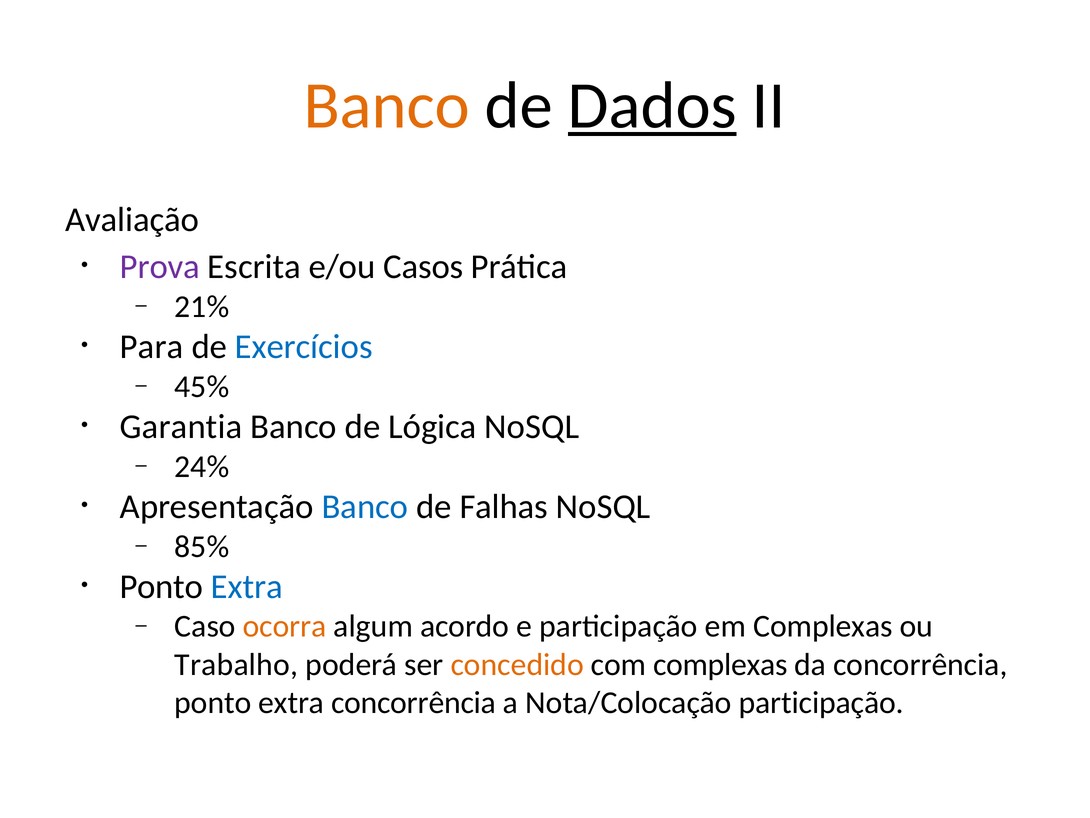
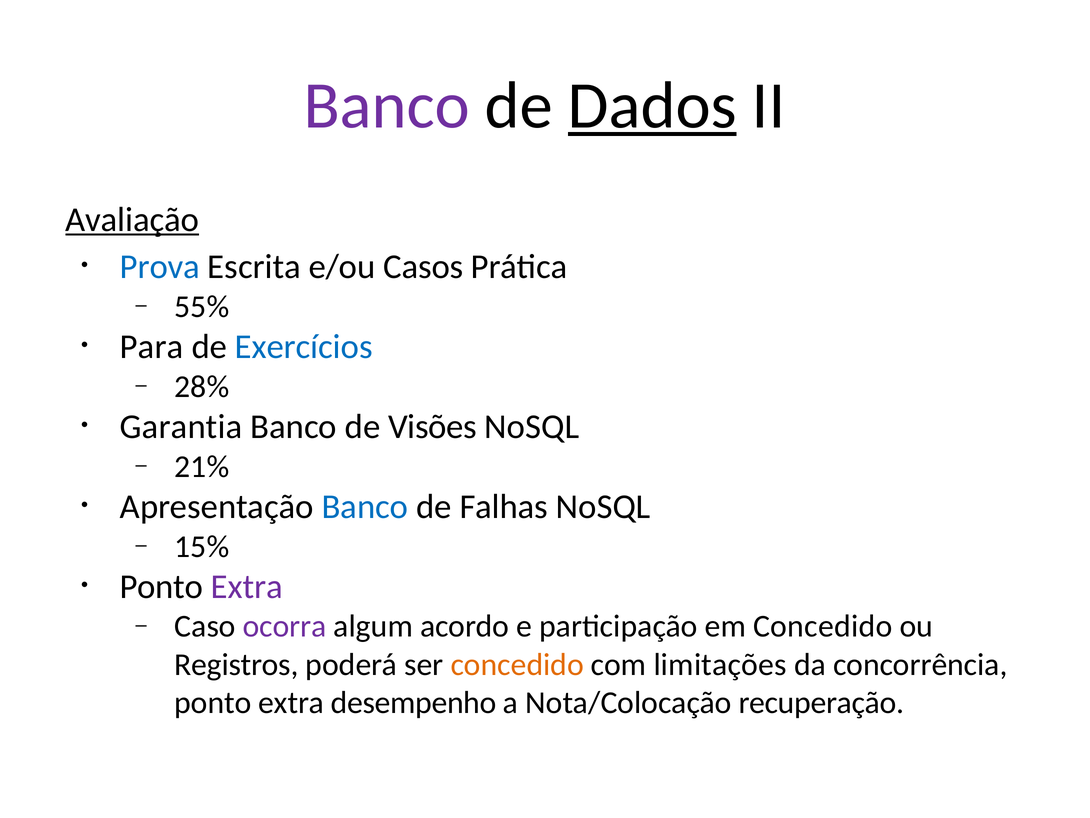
Banco at (387, 106) colour: orange -> purple
Avaliação underline: none -> present
Prova colour: purple -> blue
21%: 21% -> 55%
45%: 45% -> 28%
Lógica: Lógica -> Visões
24%: 24% -> 21%
85%: 85% -> 15%
Extra at (247, 586) colour: blue -> purple
ocorra colour: orange -> purple
em Complexas: Complexas -> Concedido
Trabalho: Trabalho -> Registros
com complexas: complexas -> limitações
extra concorrência: concorrência -> desempenho
Nota/Colocação participação: participação -> recuperação
